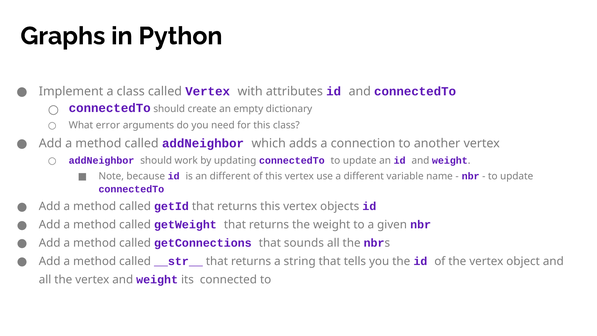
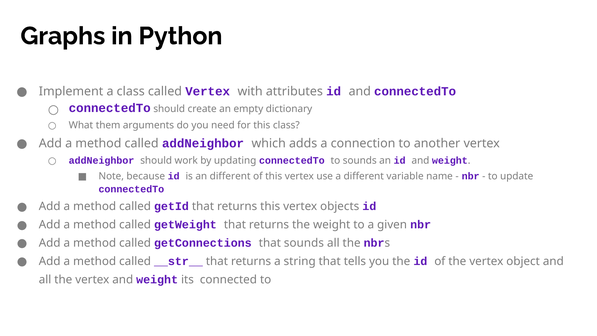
error: error -> them
connectedTo to update: update -> sounds
